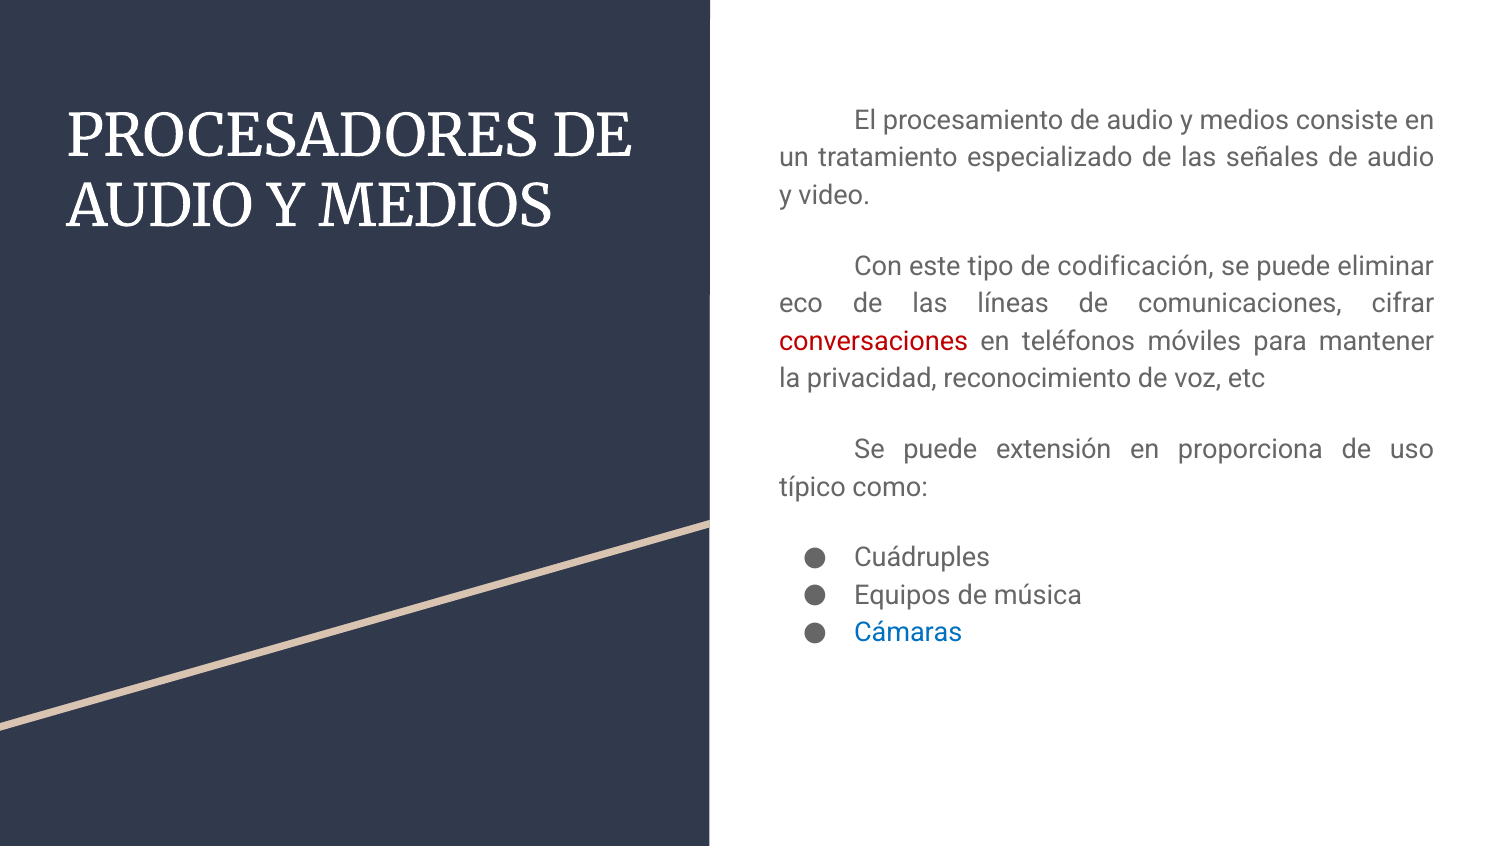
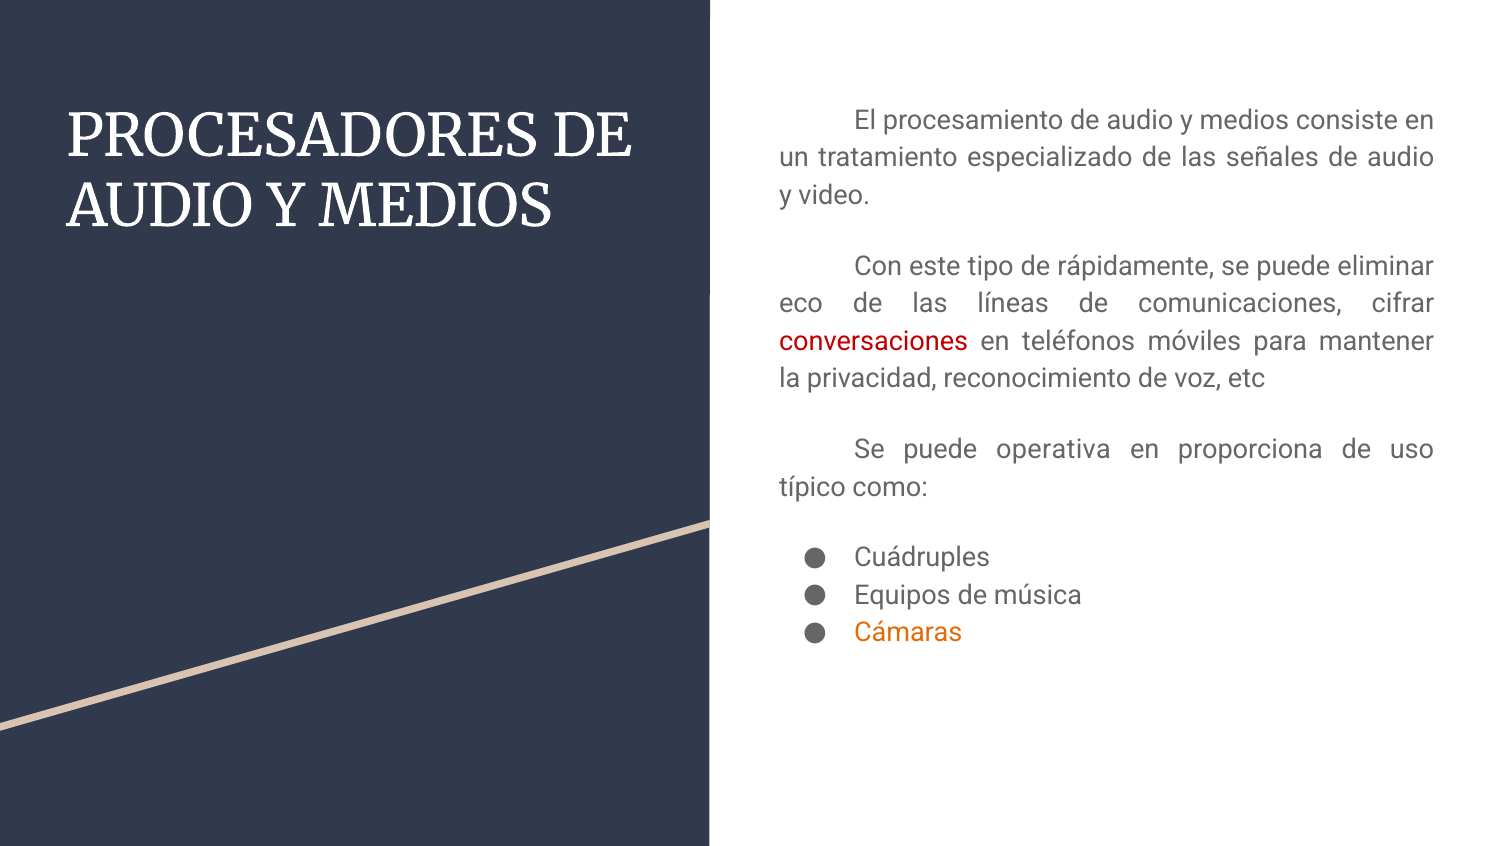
codificación: codificación -> rápidamente
extensión: extensión -> operativa
Cámaras colour: blue -> orange
